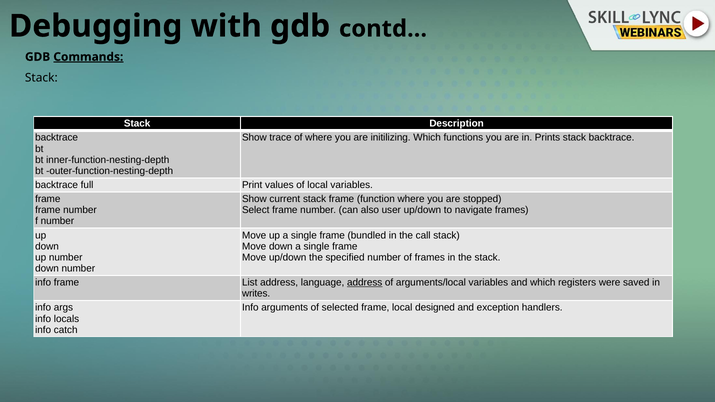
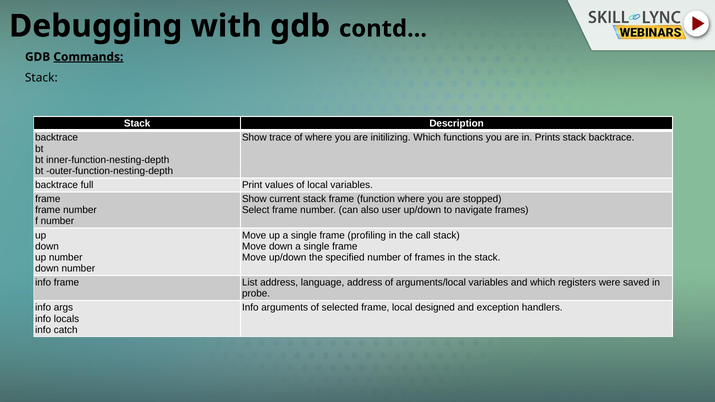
bundled: bundled -> profiling
address at (365, 283) underline: present -> none
writes: writes -> probe
